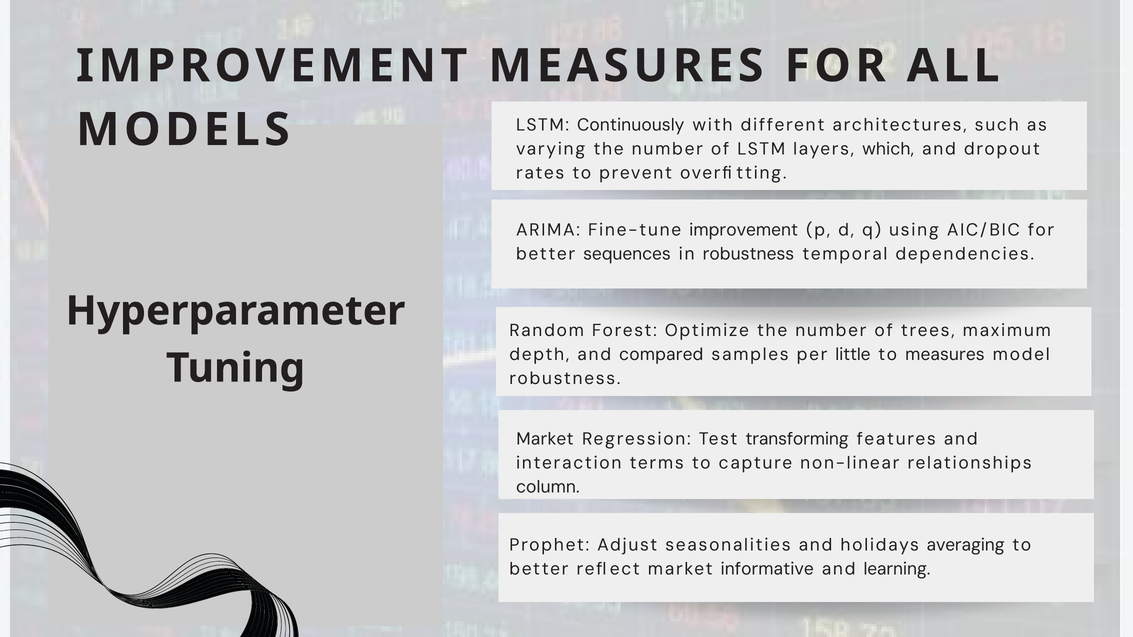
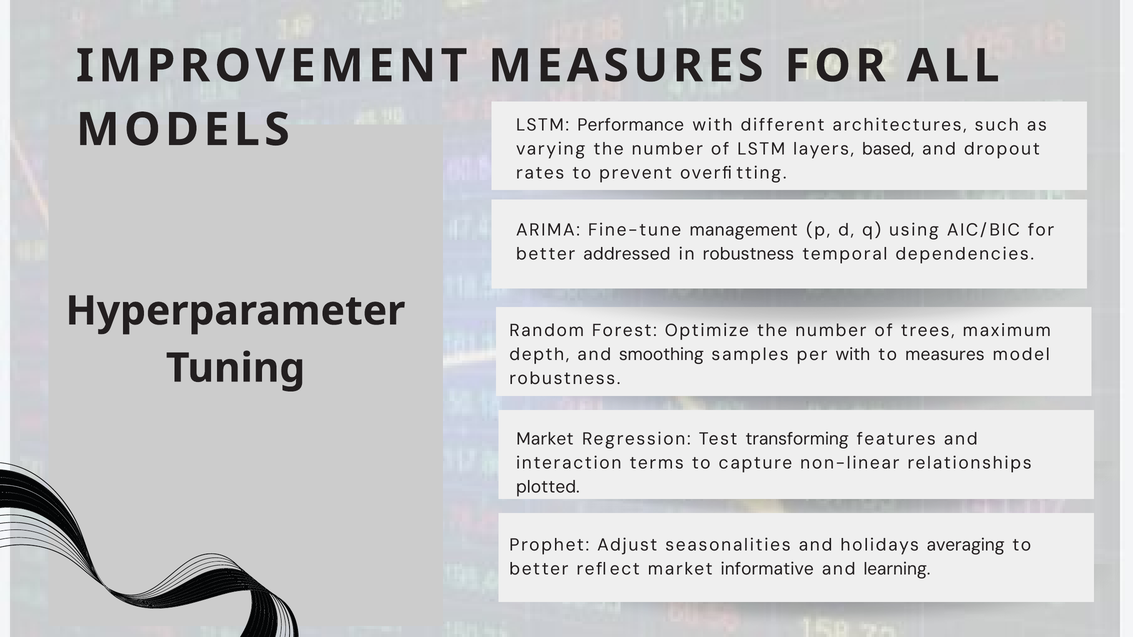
Continuously: Continuously -> Performance
which: which -> based
Fine-tune improvement: improvement -> management
sequences: sequences -> addressed
compared: compared -> smoothing
per little: little -> with
column: column -> plotted
